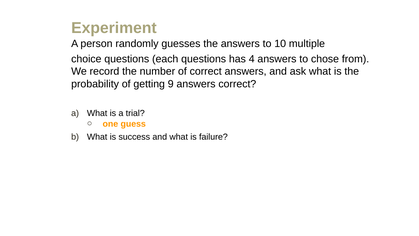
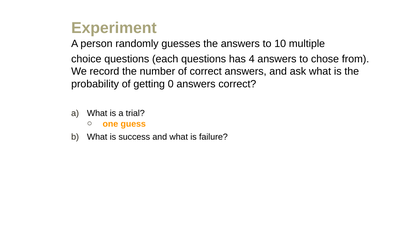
9: 9 -> 0
